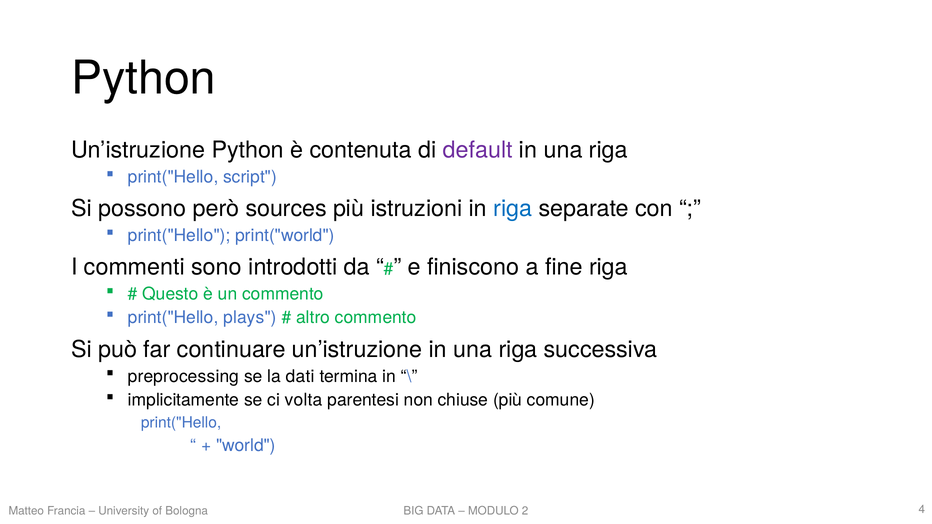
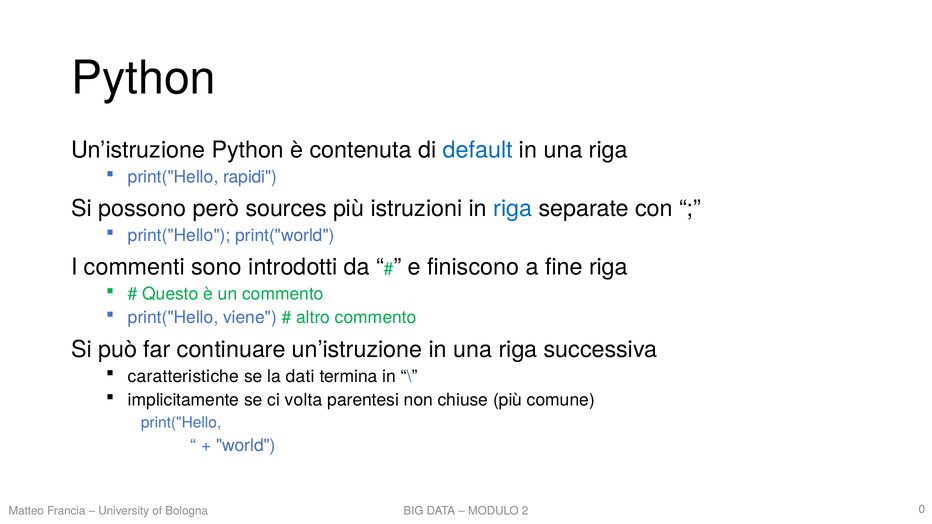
default colour: purple -> blue
script: script -> rapidi
plays: plays -> viene
preprocessing: preprocessing -> caratteristiche
4: 4 -> 0
